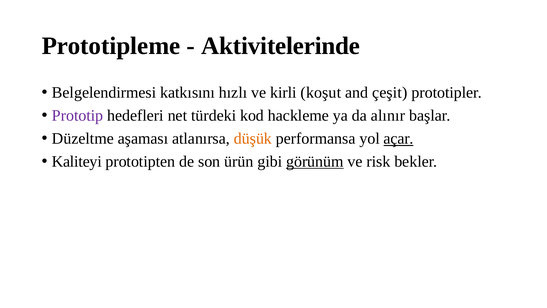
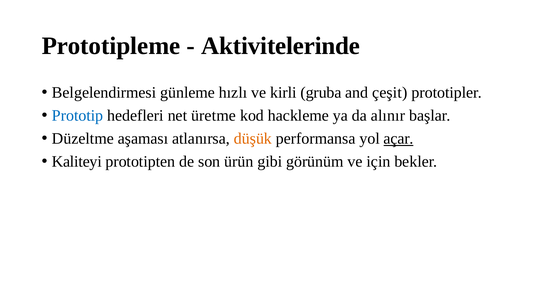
katkısını: katkısını -> günleme
koşut: koşut -> gruba
Prototip colour: purple -> blue
türdeki: türdeki -> üretme
görünüm underline: present -> none
risk: risk -> için
